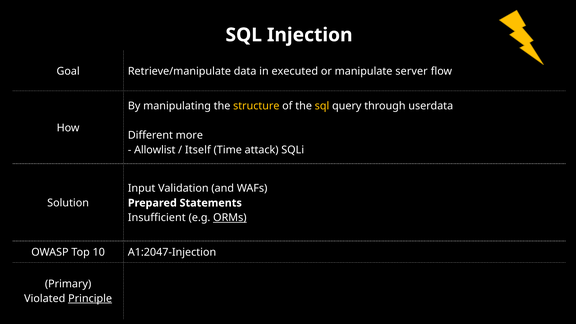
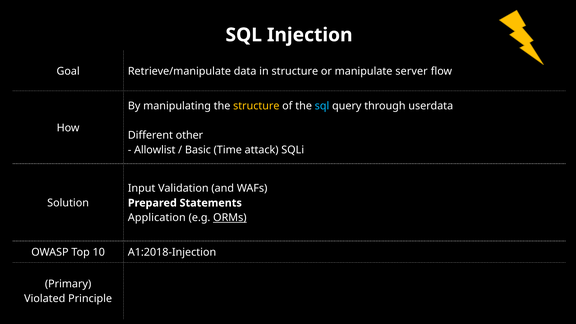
in executed: executed -> structure
sql at (322, 106) colour: yellow -> light blue
more: more -> other
Itself: Itself -> Basic
Insufficient: Insufficient -> Application
A1:2047-Injection: A1:2047-Injection -> A1:2018-Injection
Principle underline: present -> none
